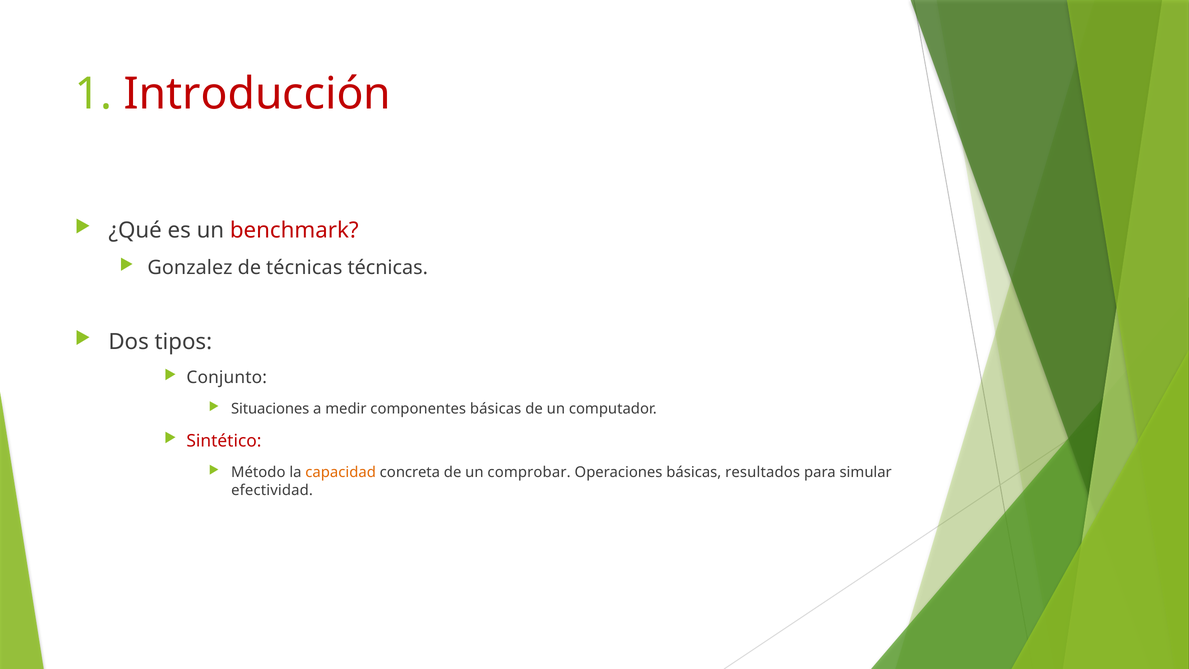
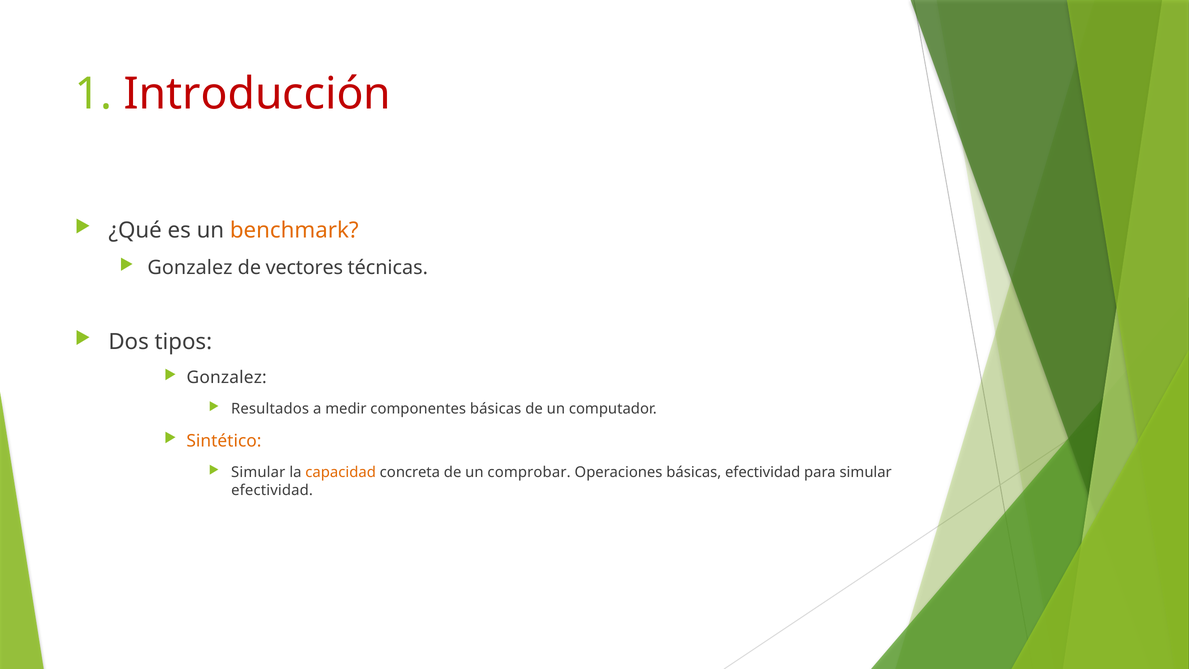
benchmark colour: red -> orange
de técnicas: técnicas -> vectores
Conjunto at (227, 377): Conjunto -> Gonzalez
Situaciones: Situaciones -> Resultados
Sintético colour: red -> orange
Método at (258, 472): Método -> Simular
básicas resultados: resultados -> efectividad
